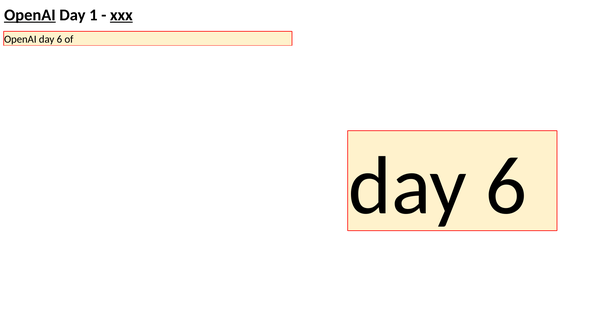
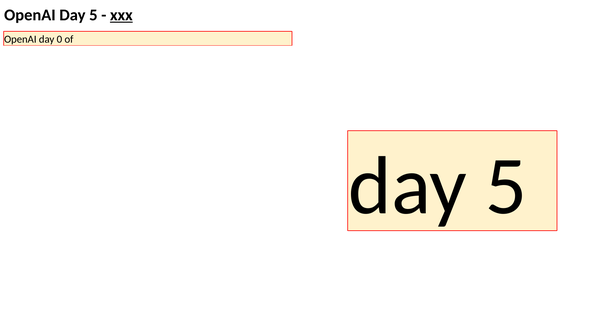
OpenAI at (30, 15) underline: present -> none
1 at (93, 15): 1 -> 5
OpenAI day 6: 6 -> 0
6 at (506, 186): 6 -> 5
